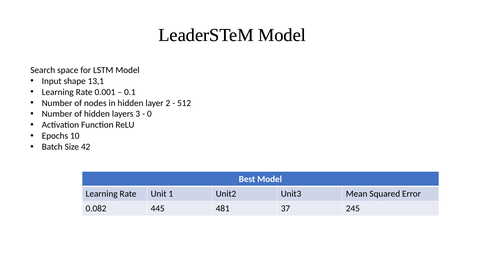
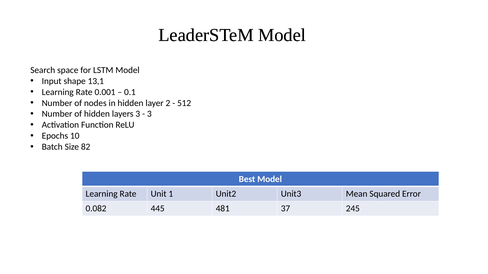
0 at (149, 114): 0 -> 3
42: 42 -> 82
